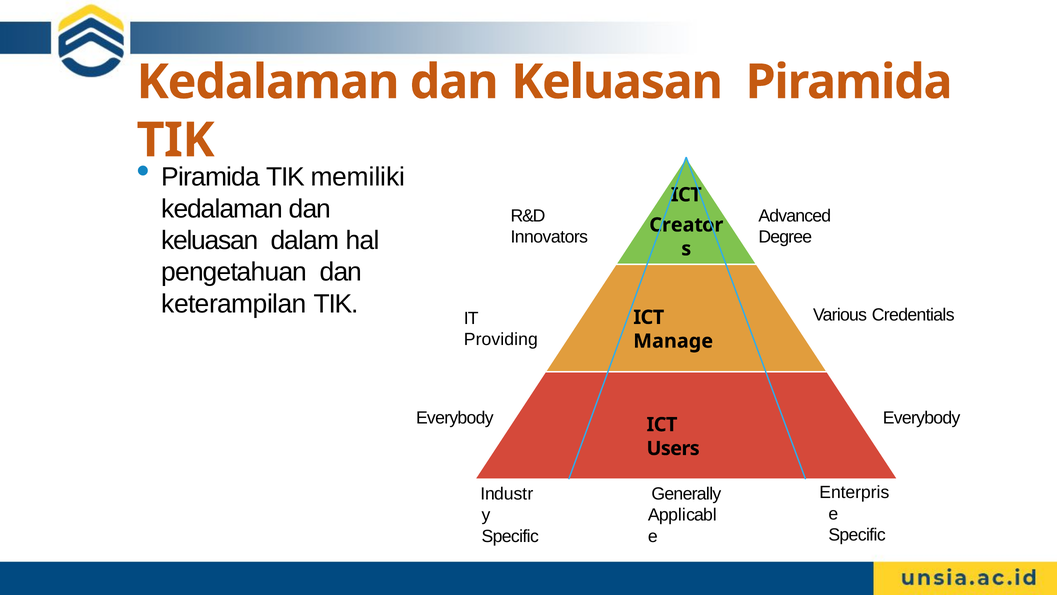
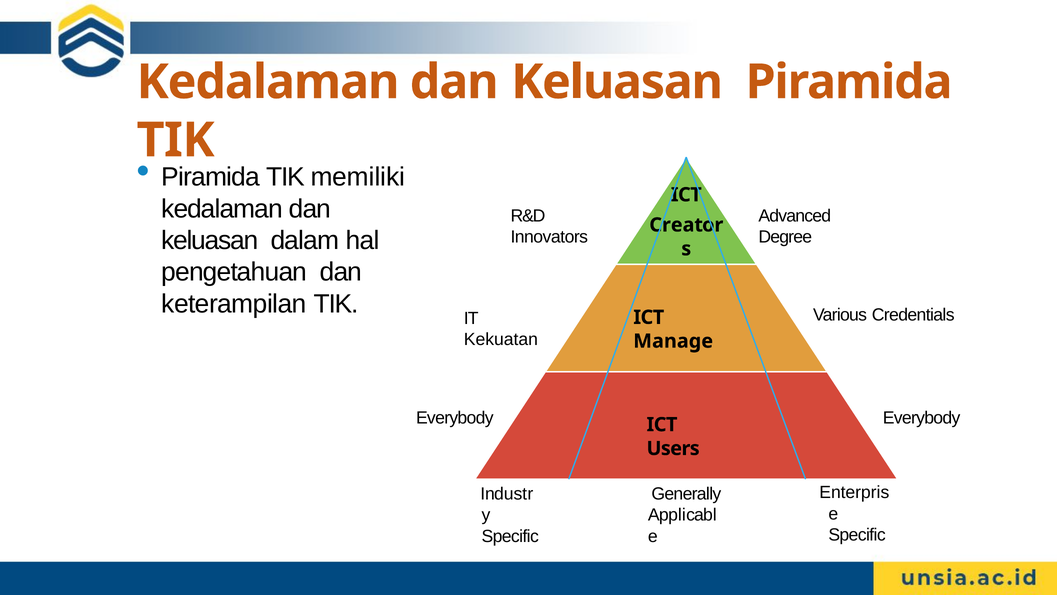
Providing: Providing -> Kekuatan
